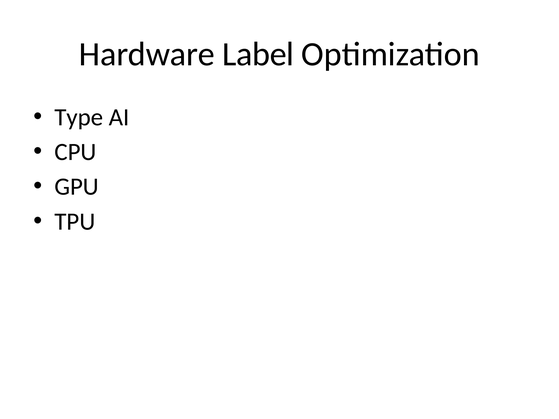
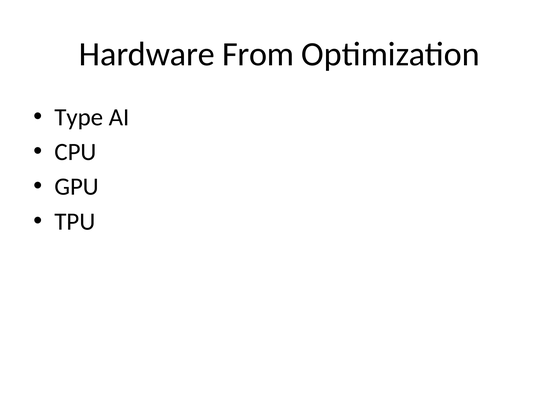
Label: Label -> From
